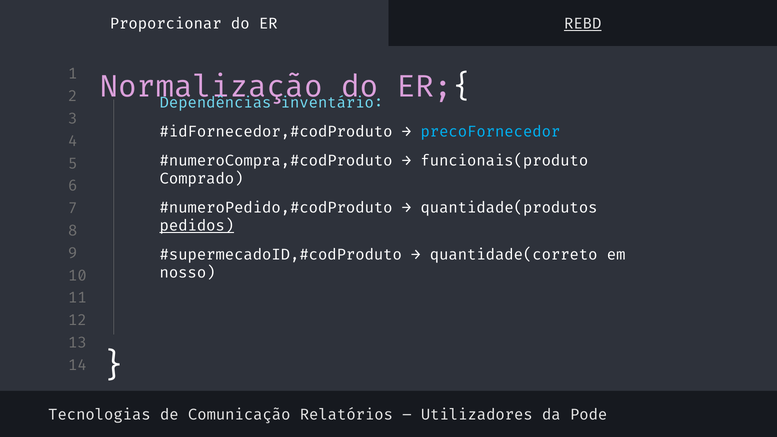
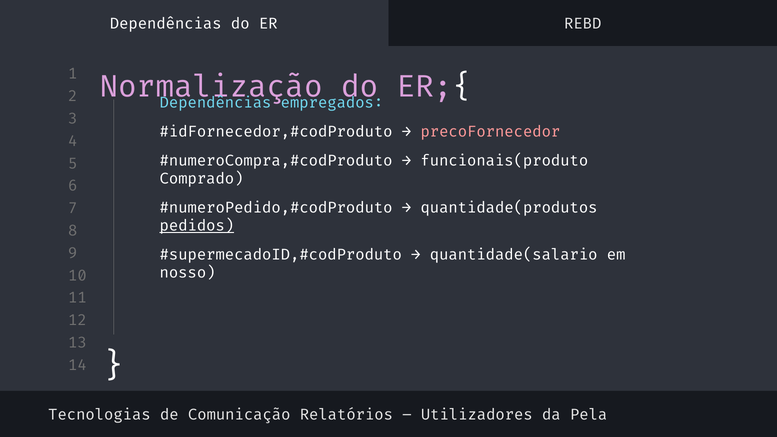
Proporcionar at (166, 24): Proporcionar -> Dependências
REBD underline: present -> none
inventário: inventário -> empregados
precoFornecedor colour: light blue -> pink
quantidade(correto: quantidade(correto -> quantidade(salario
Pode: Pode -> Pela
